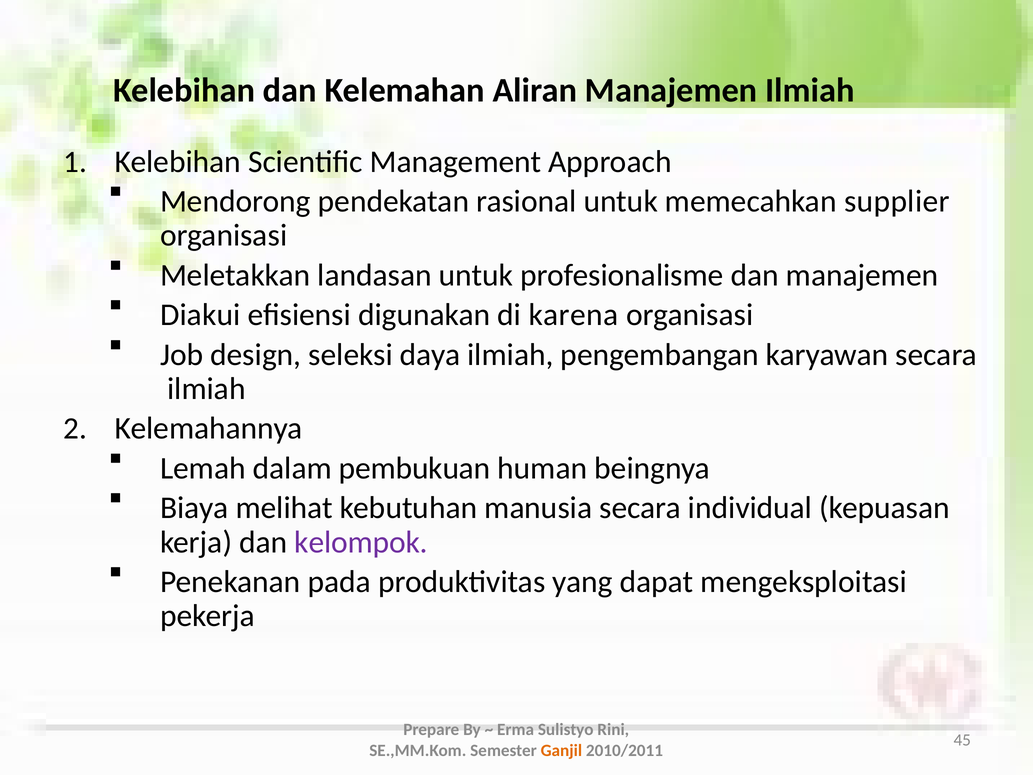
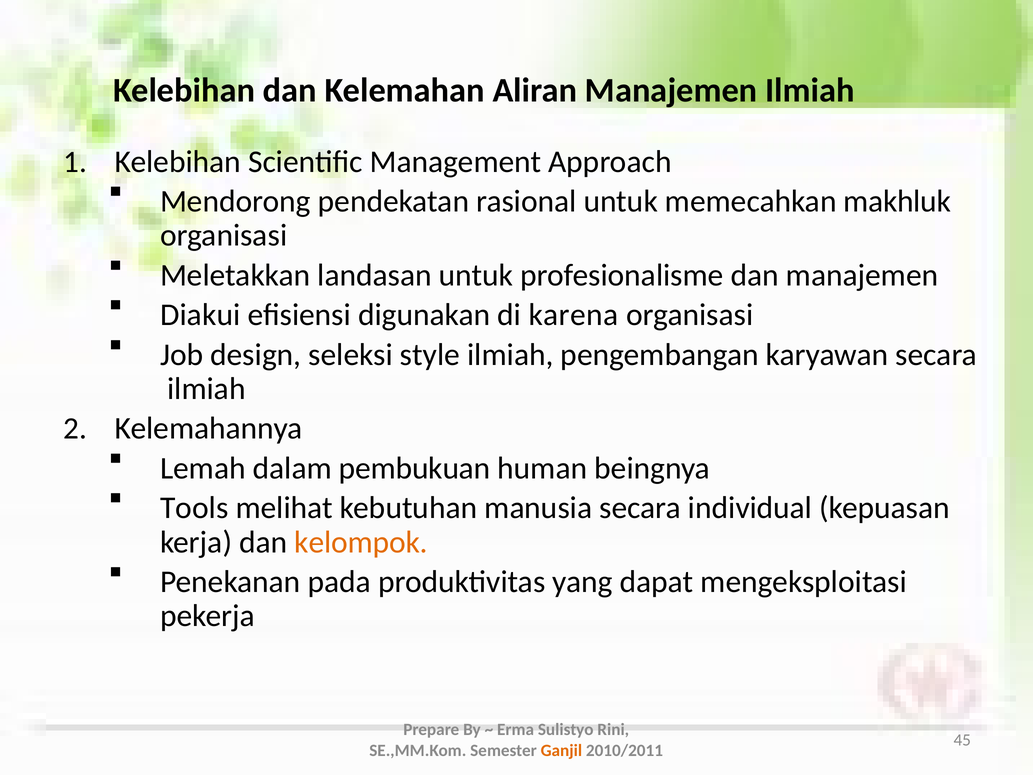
supplier: supplier -> makhluk
daya: daya -> style
Biaya: Biaya -> Tools
kelompok colour: purple -> orange
